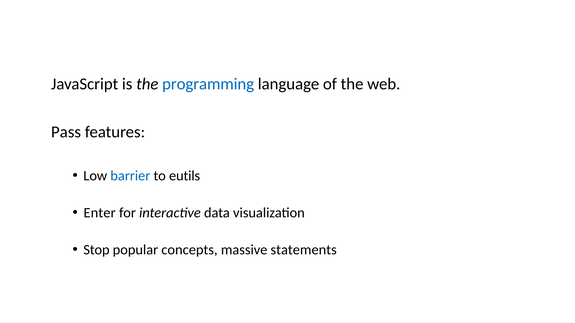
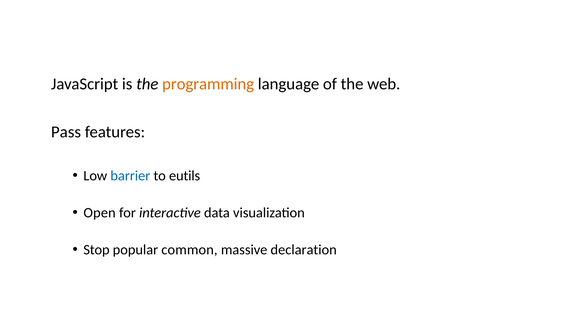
programming colour: blue -> orange
Enter: Enter -> Open
concepts: concepts -> common
statements: statements -> declaration
